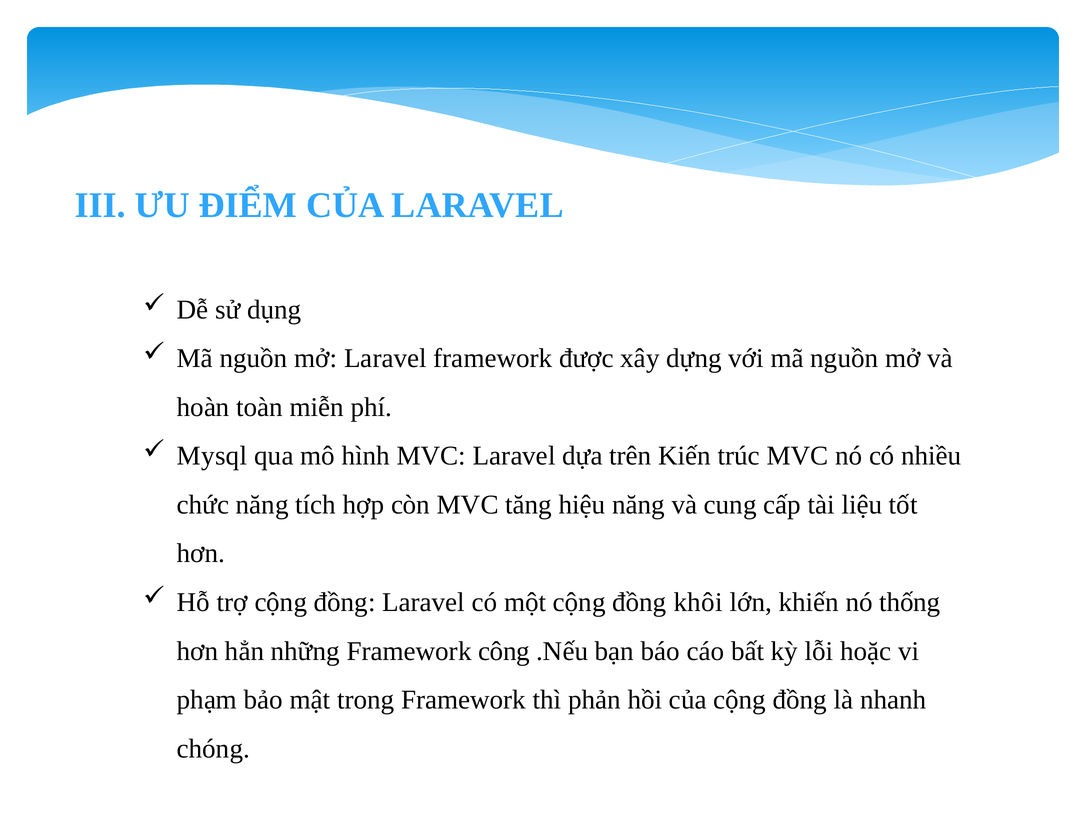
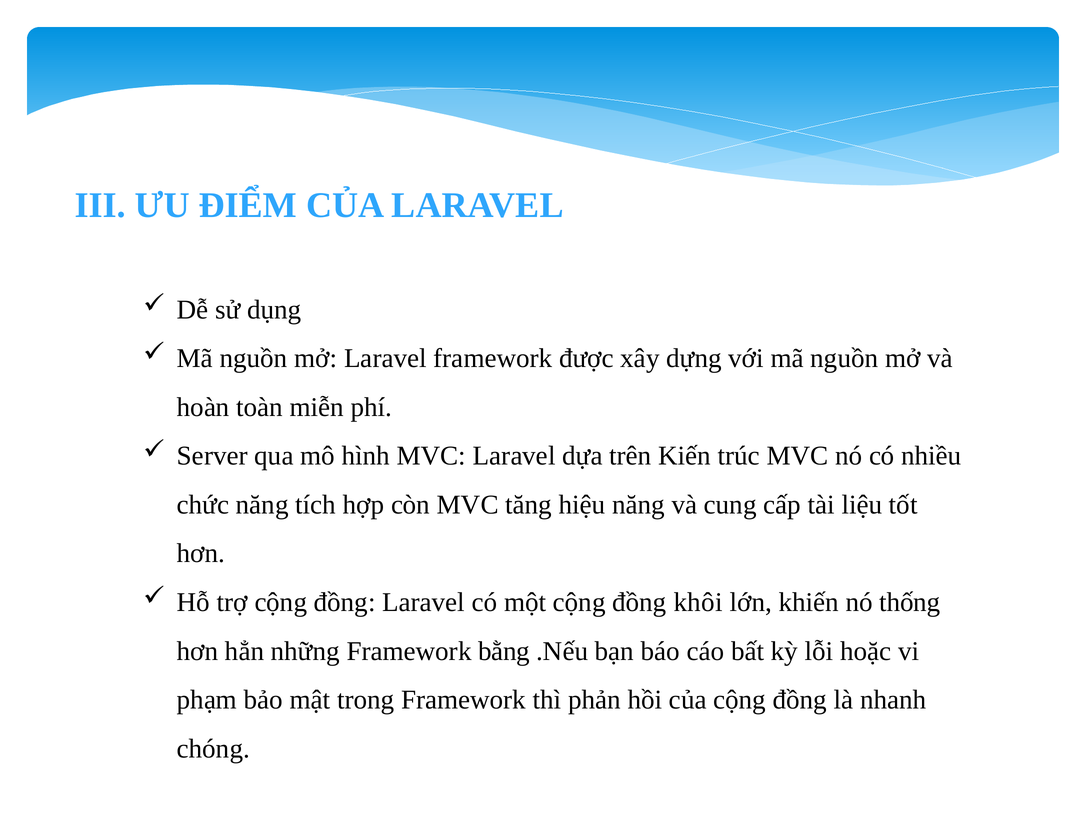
Mysql: Mysql -> Server
công: công -> bằng
